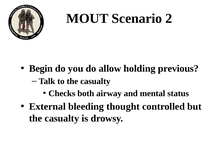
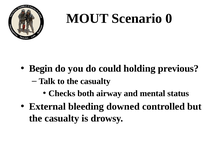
2: 2 -> 0
allow: allow -> could
thought: thought -> downed
